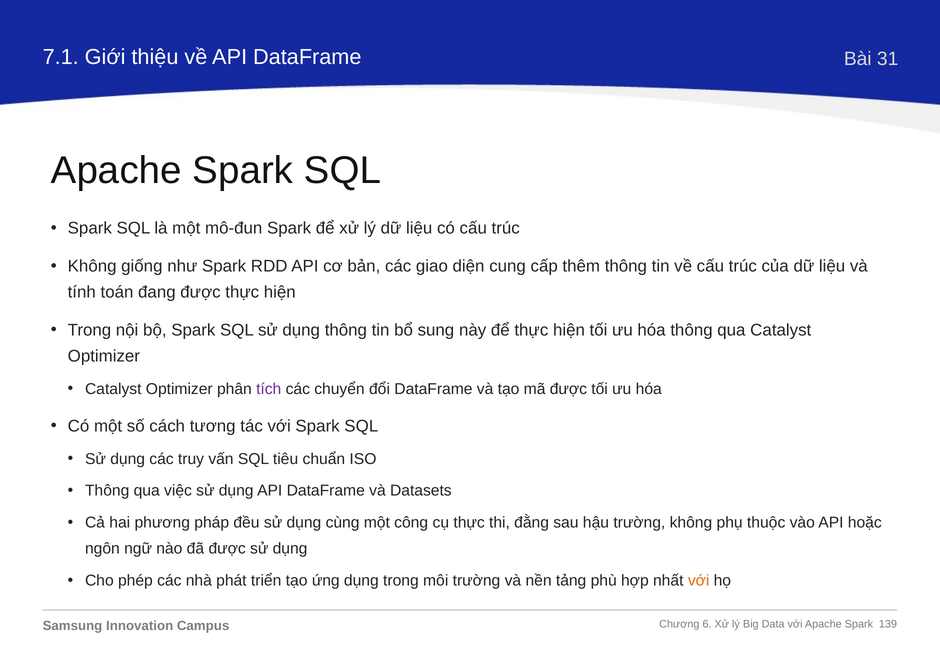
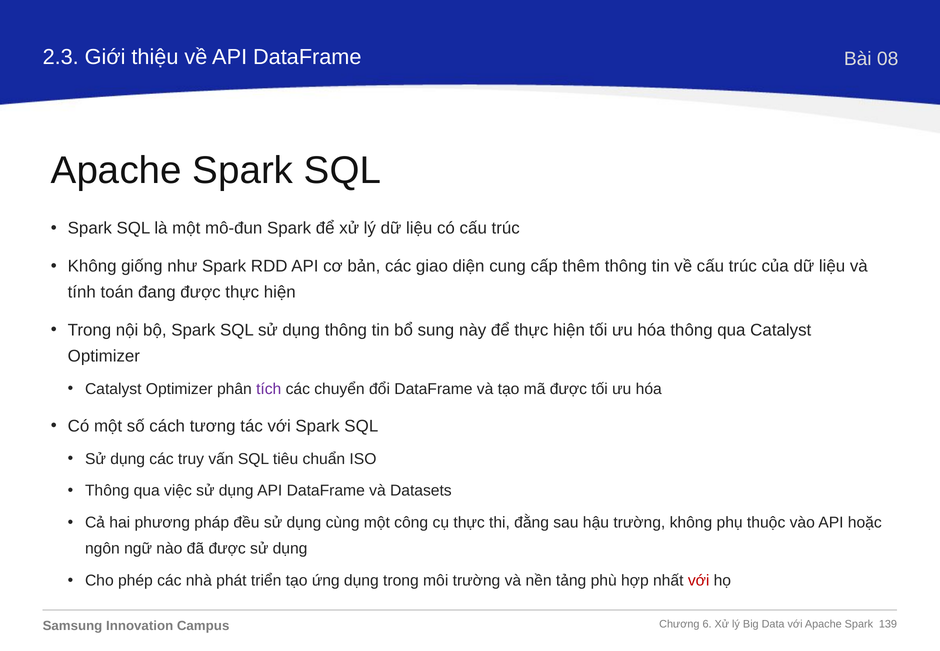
7.1: 7.1 -> 2.3
31: 31 -> 08
với at (699, 581) colour: orange -> red
